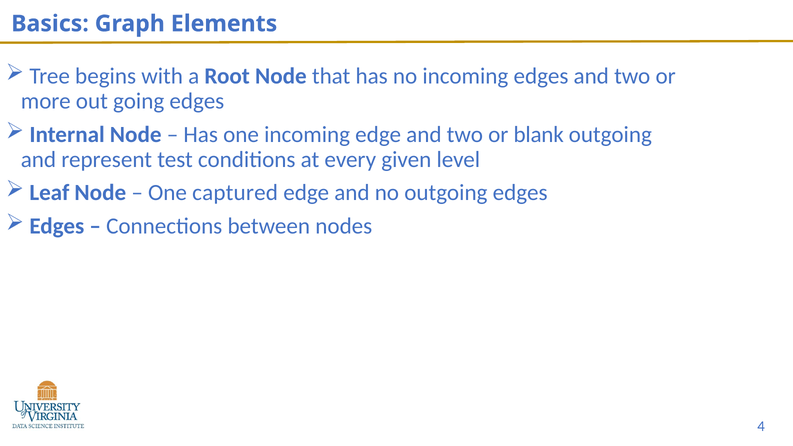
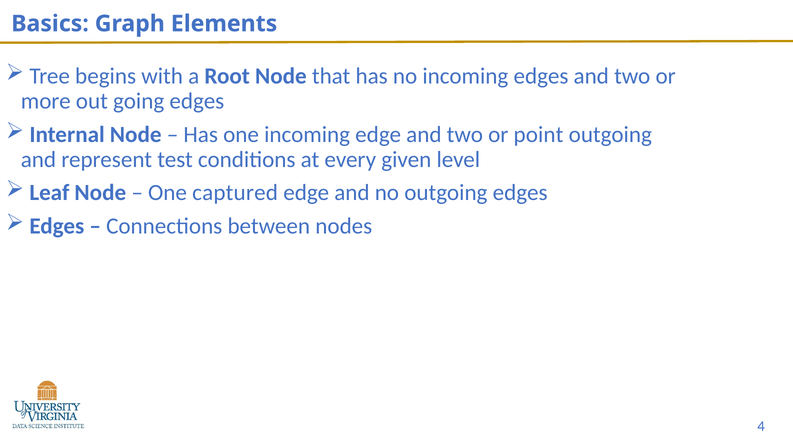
blank: blank -> point
